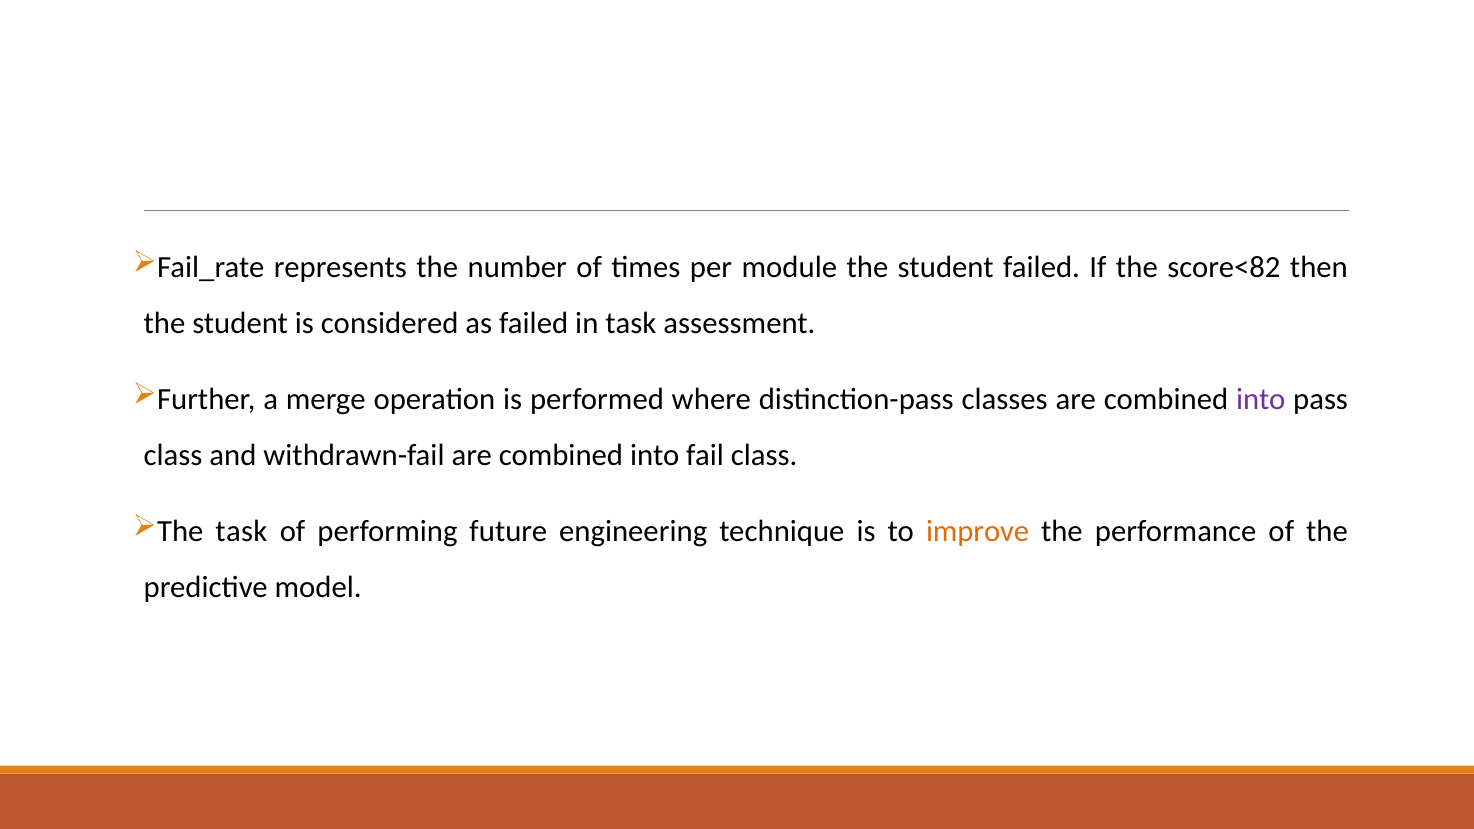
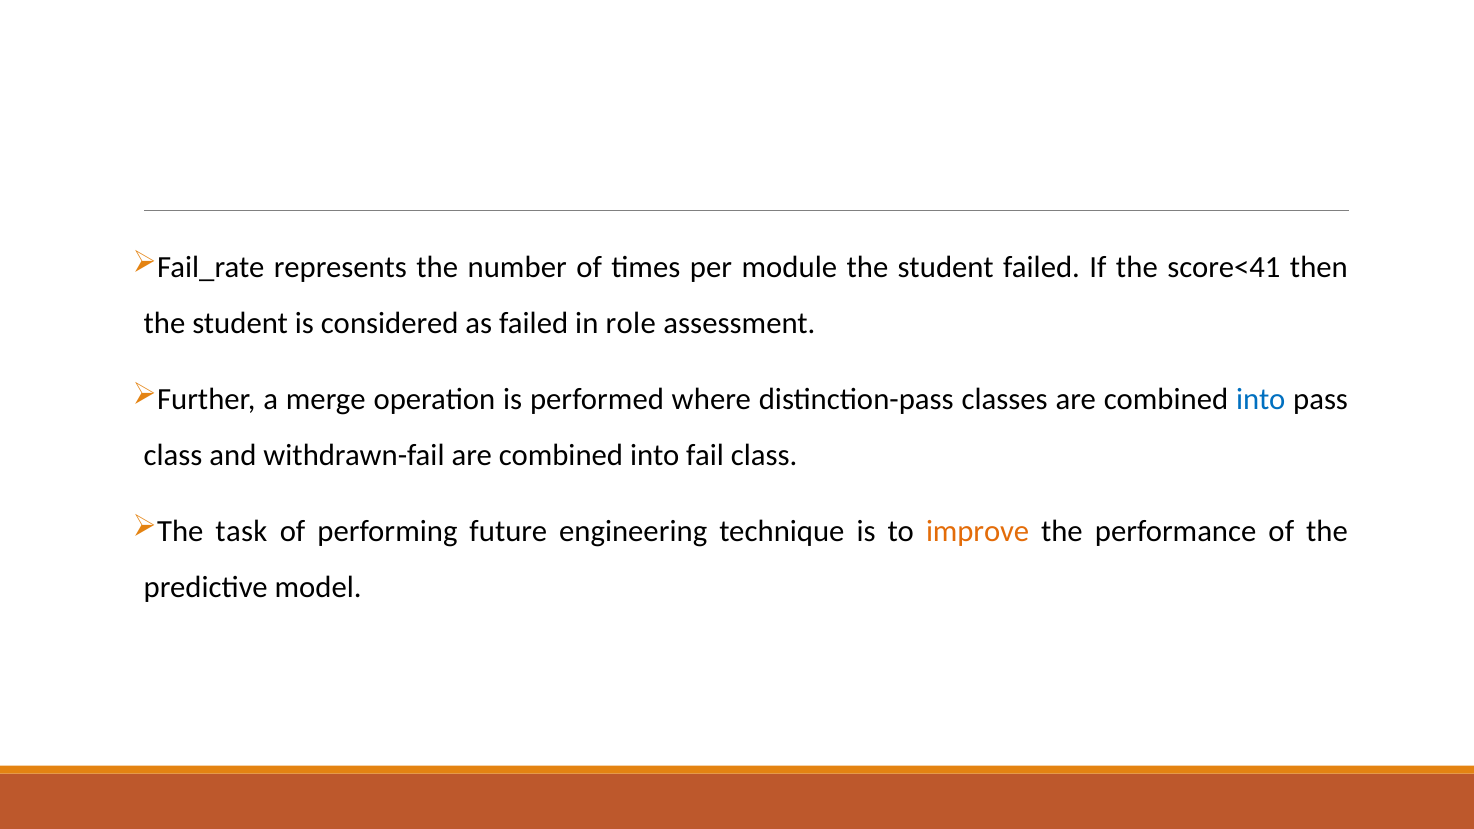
score<82: score<82 -> score<41
in task: task -> role
into at (1261, 400) colour: purple -> blue
